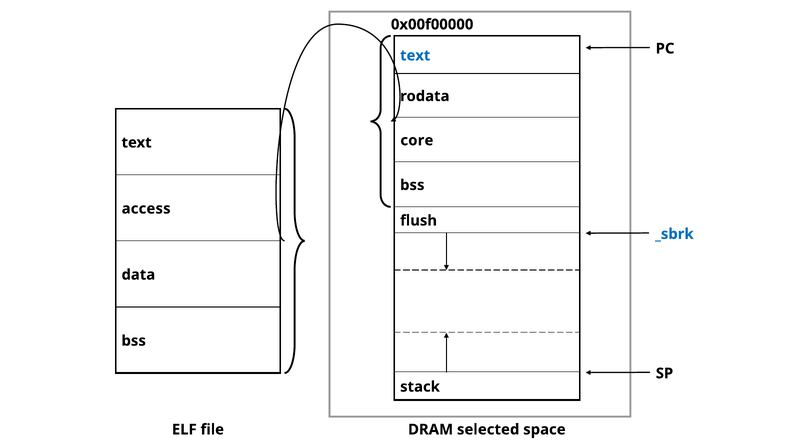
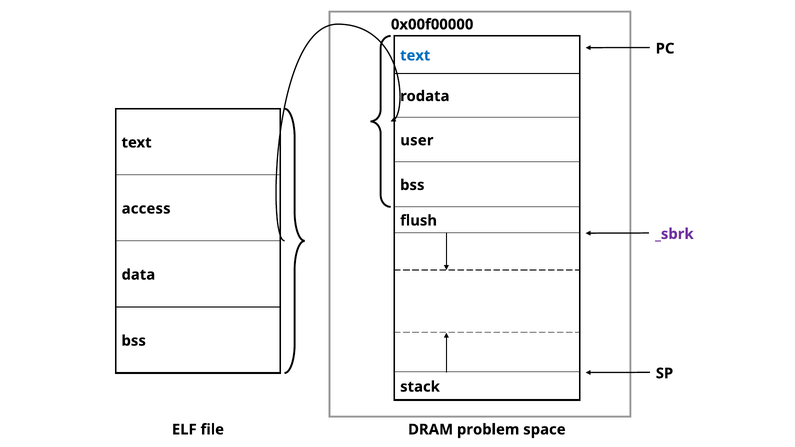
core: core -> user
_sbrk colour: blue -> purple
selected: selected -> problem
